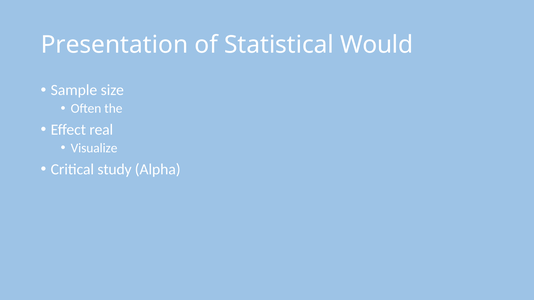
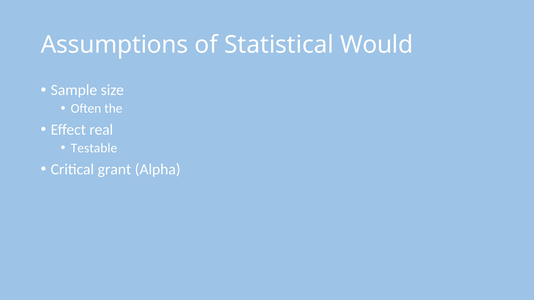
Presentation: Presentation -> Assumptions
Visualize: Visualize -> Testable
study: study -> grant
